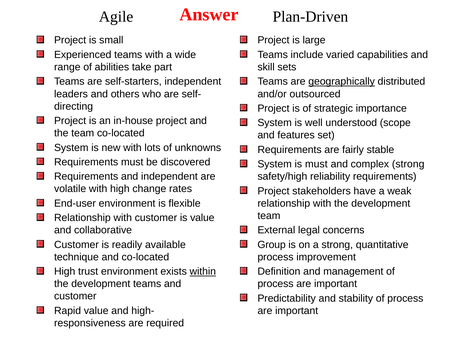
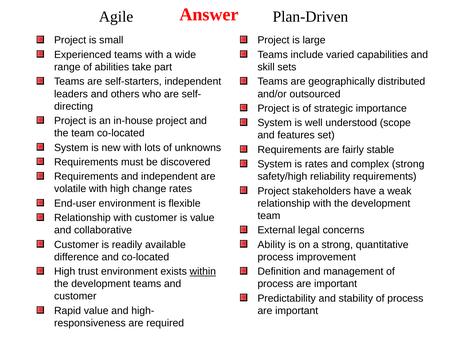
geographically underline: present -> none
is must: must -> rates
Group: Group -> Ability
technique: technique -> difference
